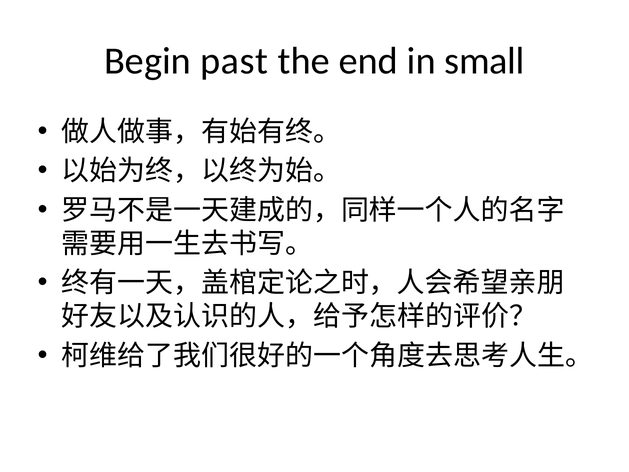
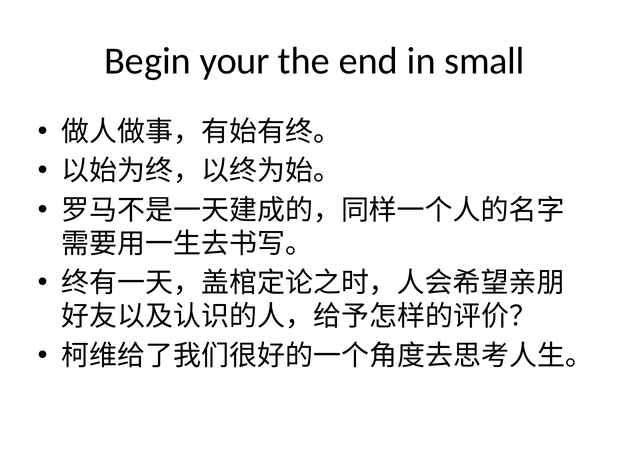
past: past -> your
